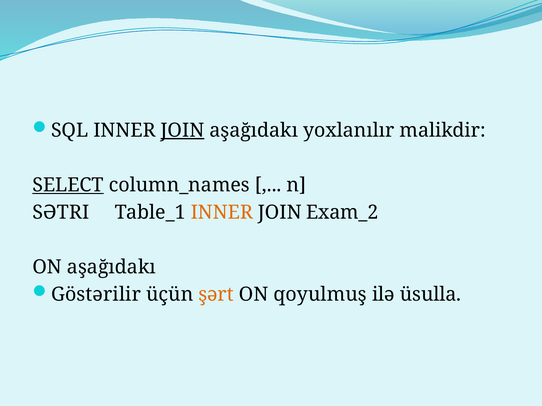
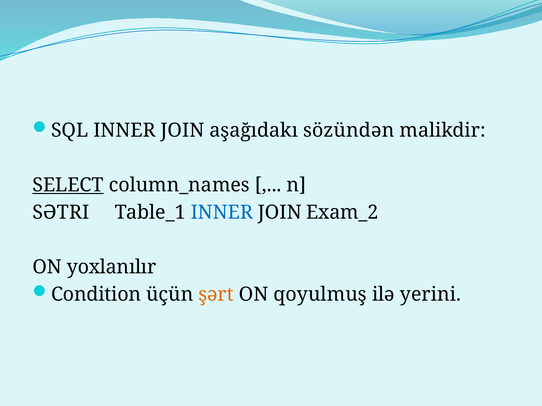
JOIN at (182, 130) underline: present -> none
yoxlanılır: yoxlanılır -> sözündən
INNER at (222, 213) colour: orange -> blue
ON aşağıdakı: aşağıdakı -> yoxlanılır
Göstərilir: Göstərilir -> Condition
üsulla: üsulla -> yerini
